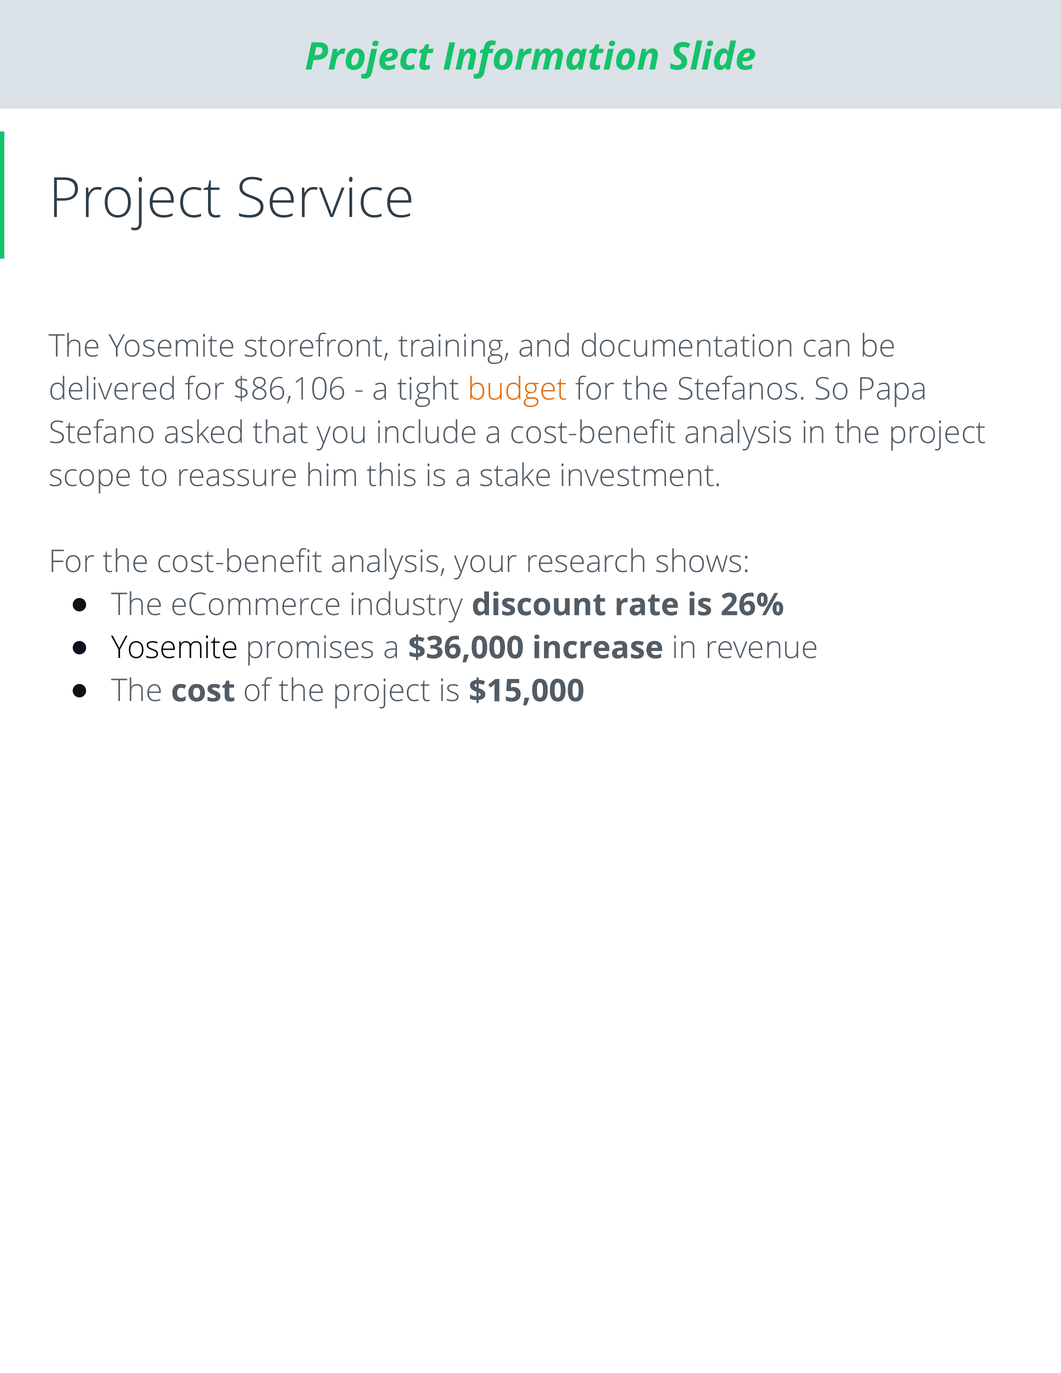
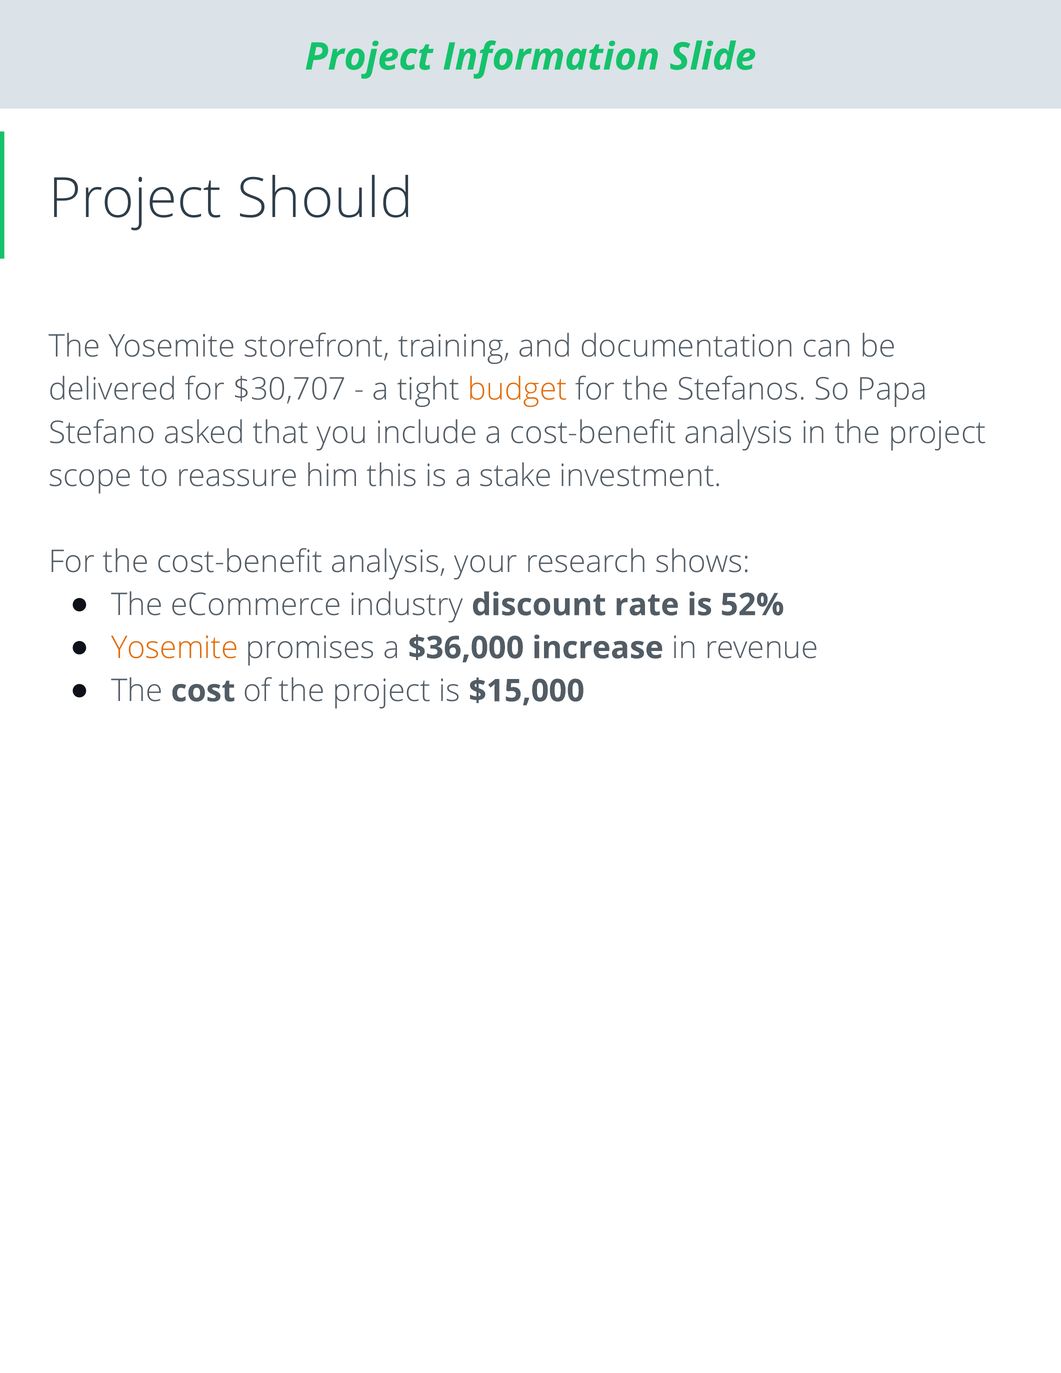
Service: Service -> Should
$86,106: $86,106 -> $30,707
26%: 26% -> 52%
Yosemite at (175, 648) colour: black -> orange
